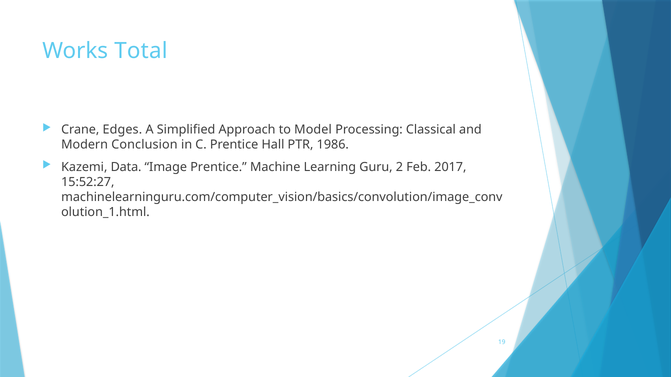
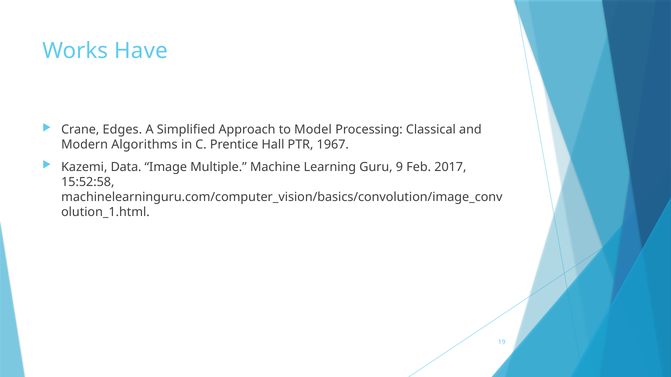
Total: Total -> Have
Conclusion: Conclusion -> Algorithms
1986: 1986 -> 1967
Image Prentice: Prentice -> Multiple
2: 2 -> 9
15:52:27: 15:52:27 -> 15:52:58
